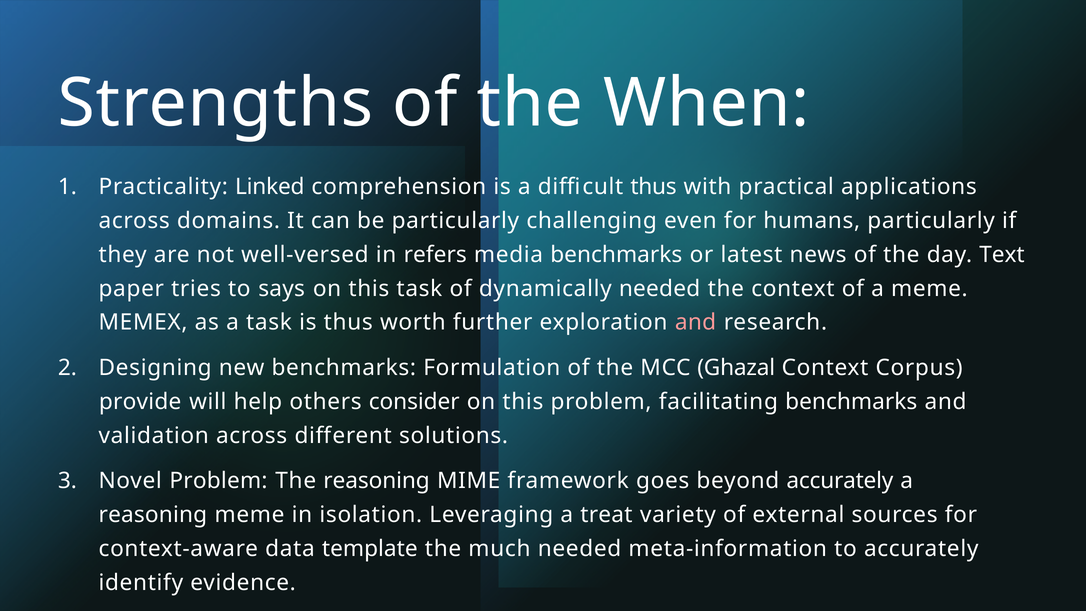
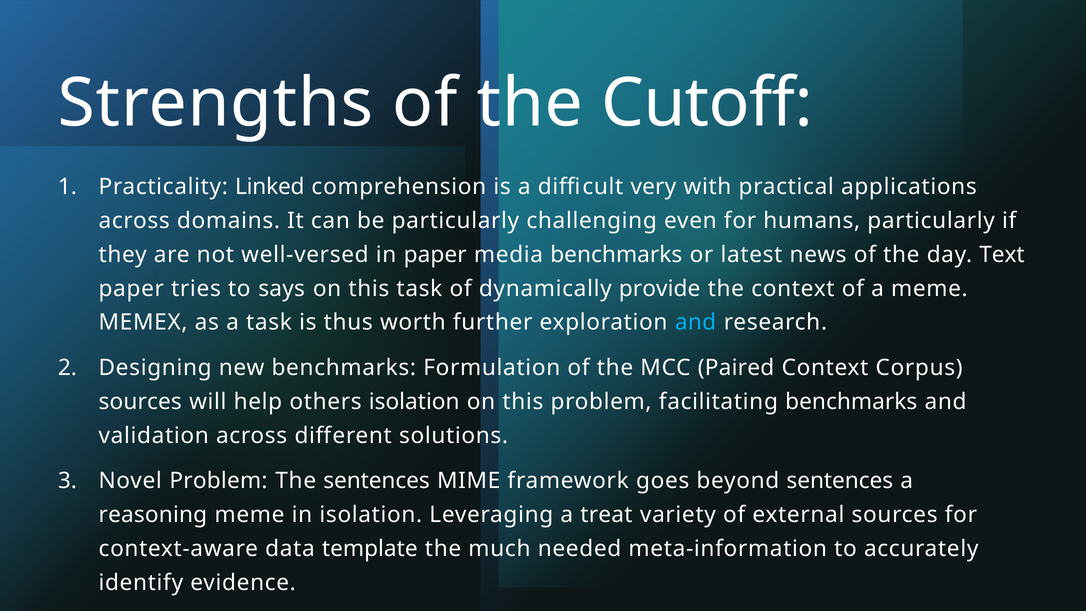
When: When -> Cutoff
difficult thus: thus -> very
in refers: refers -> paper
dynamically needed: needed -> provide
and at (696, 322) colour: pink -> light blue
Ghazal: Ghazal -> Paired
provide at (140, 402): provide -> sources
others consider: consider -> isolation
The reasoning: reasoning -> sentences
beyond accurately: accurately -> sentences
